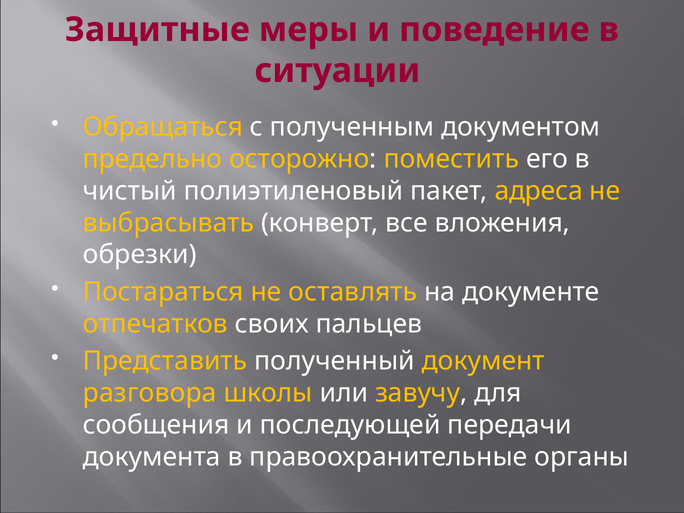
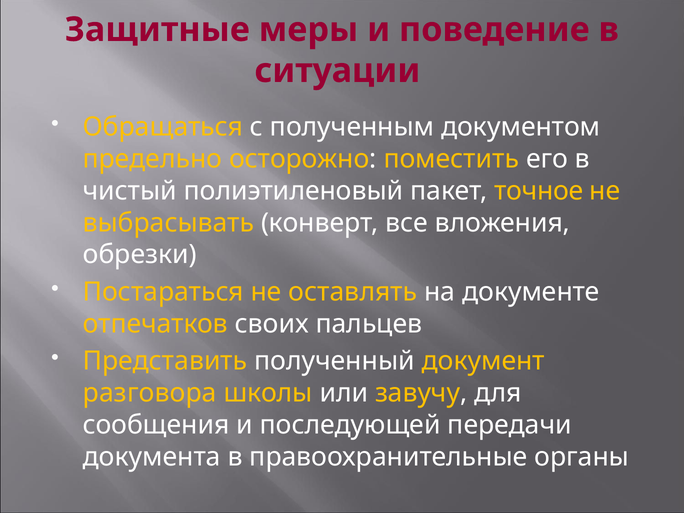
адреса: адреса -> точное
